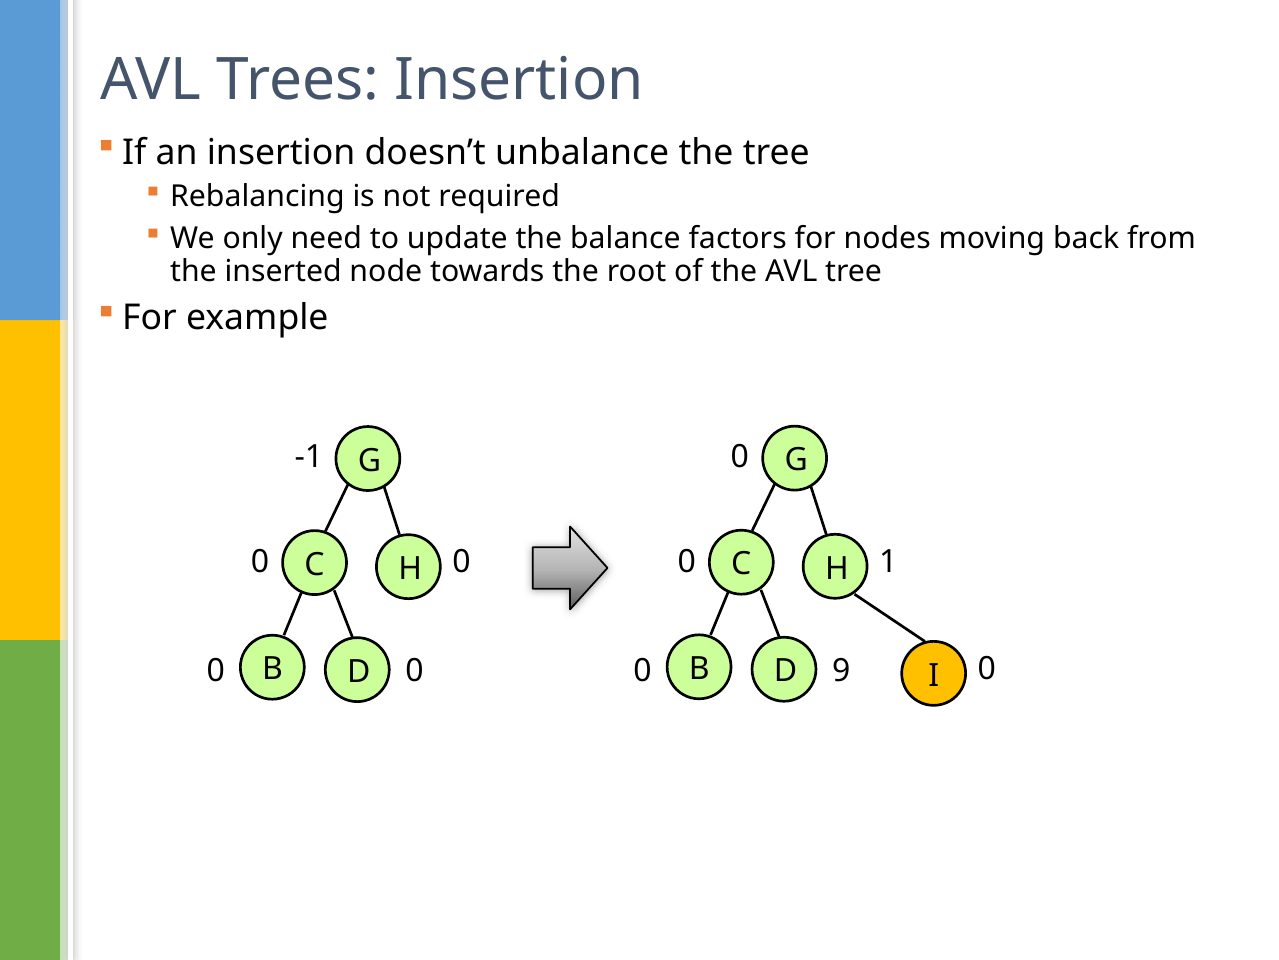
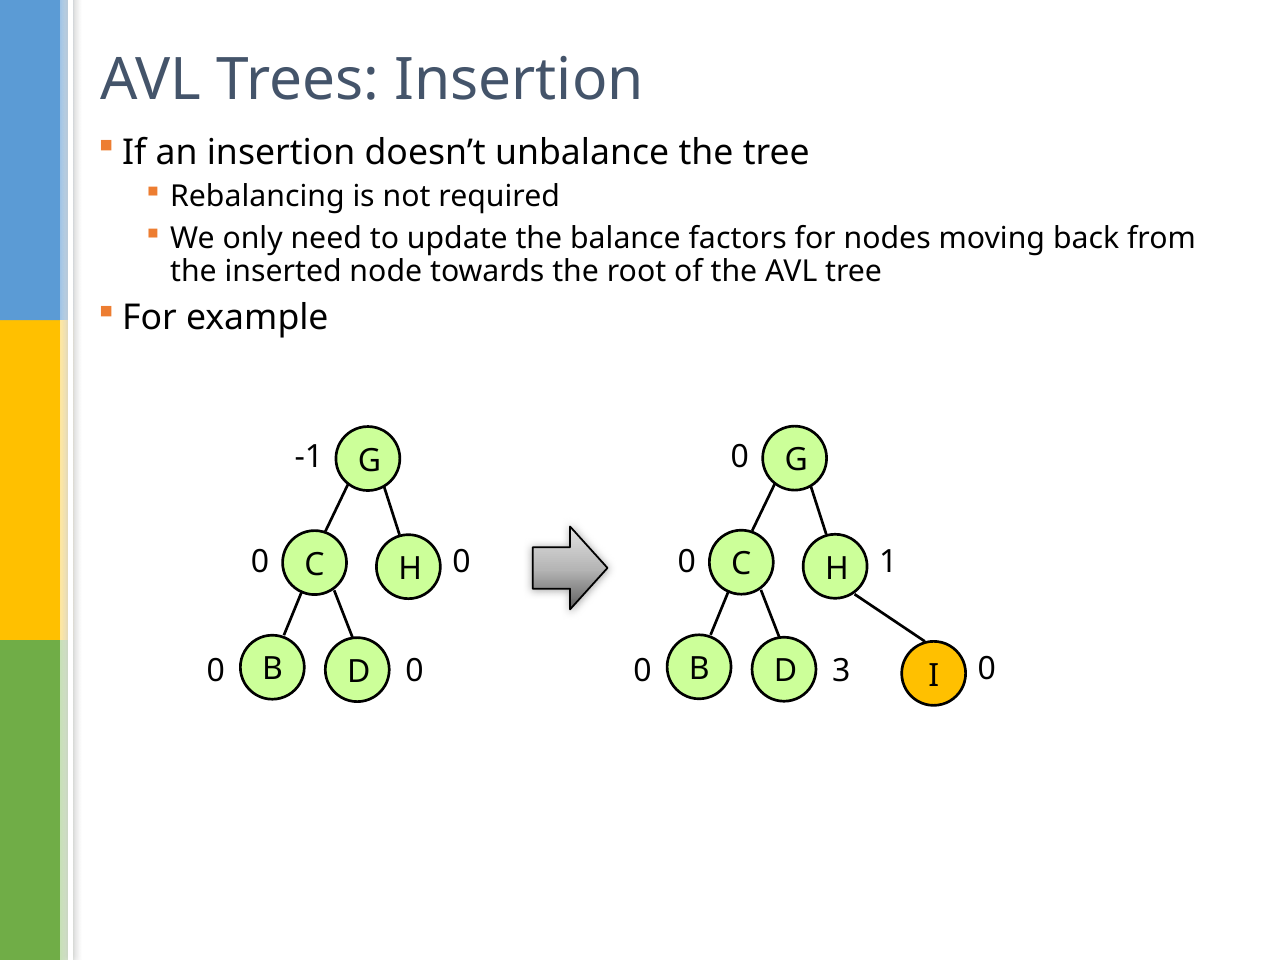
9: 9 -> 3
